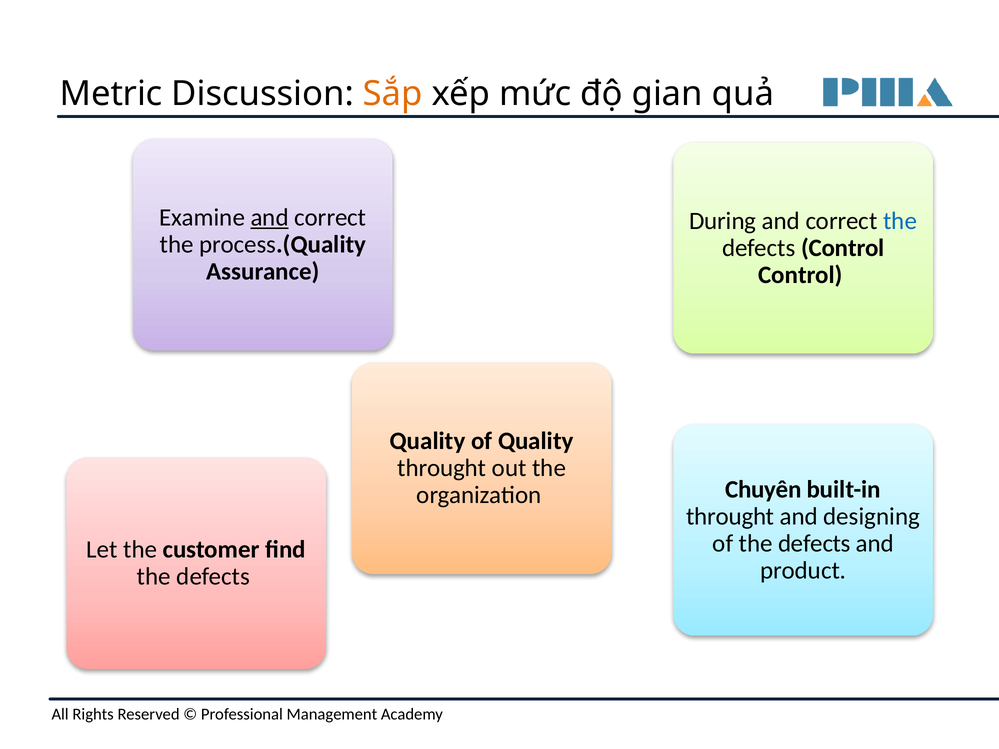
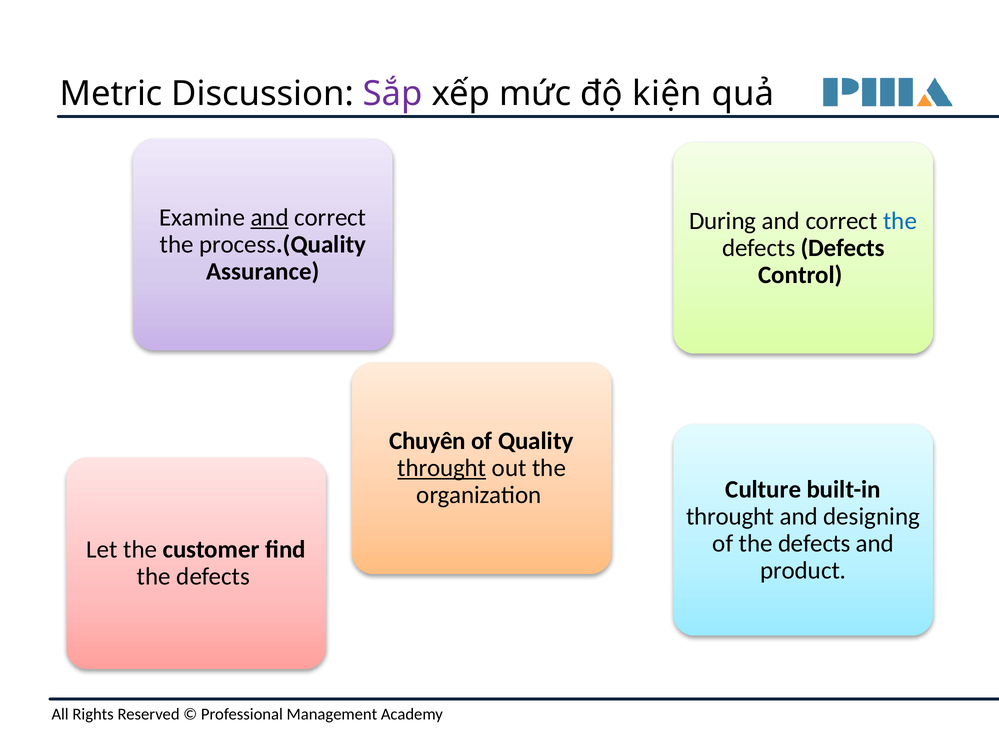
Sắp colour: orange -> purple
gian: gian -> kiện
defects Control: Control -> Defects
Quality at (427, 441): Quality -> Chuyên
throught at (442, 468) underline: none -> present
Chuyên: Chuyên -> Culture
